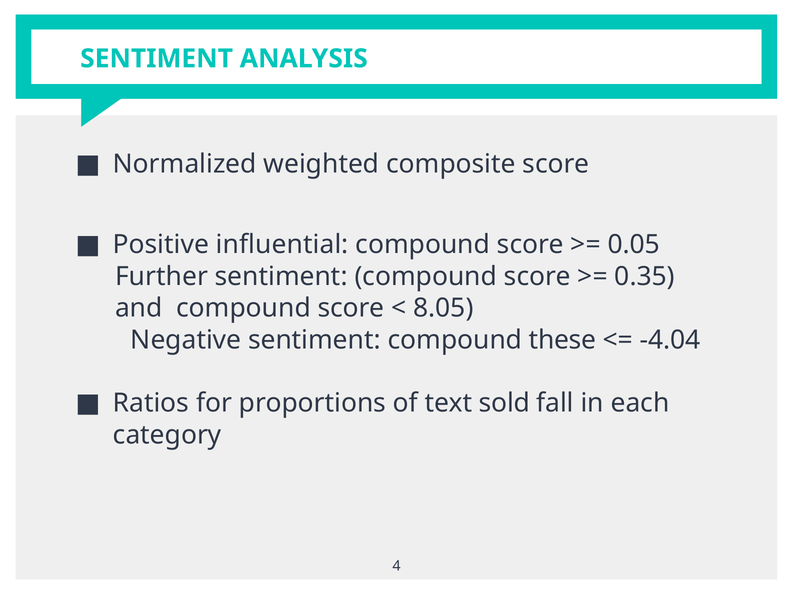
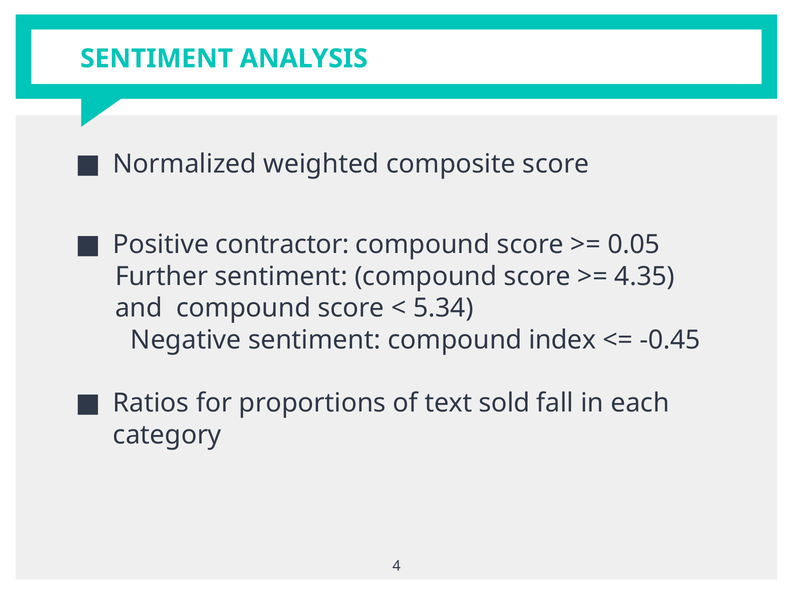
influential: influential -> contractor
0.35: 0.35 -> 4.35
8.05: 8.05 -> 5.34
these: these -> index
-4.04: -4.04 -> -0.45
